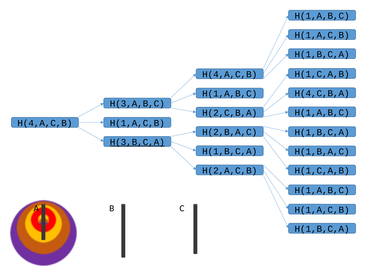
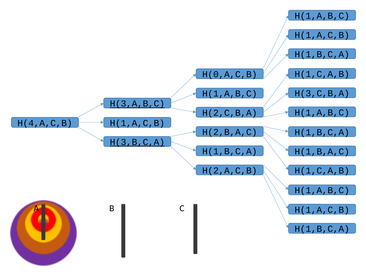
H(4,A,C,B at (230, 74): H(4,A,C,B -> H(0,A,C,B
H(4,C,B,A: H(4,C,B,A -> H(3,C,B,A
H(3,A,B,C underline: none -> present
